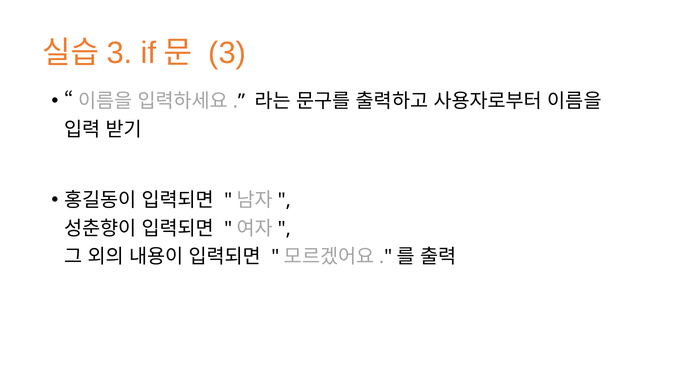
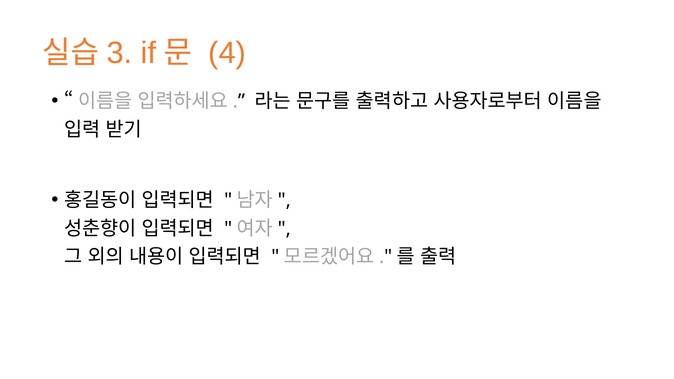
3 at (227, 53): 3 -> 4
